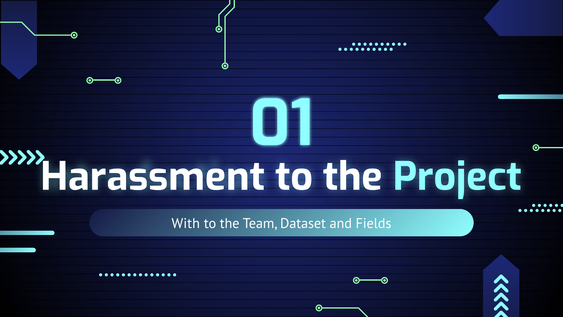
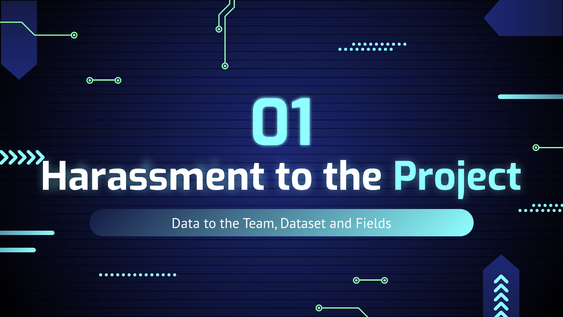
With: With -> Data
